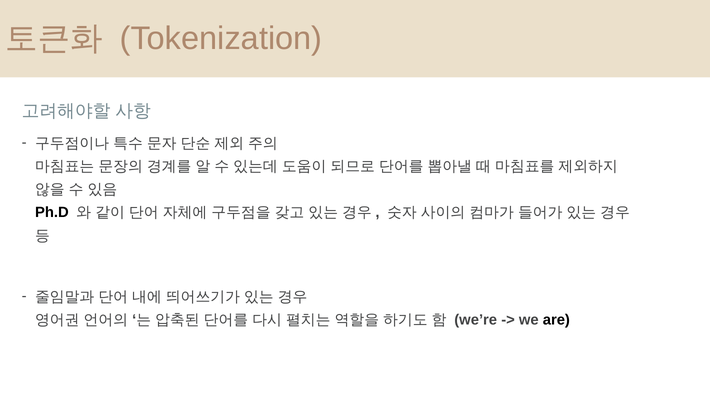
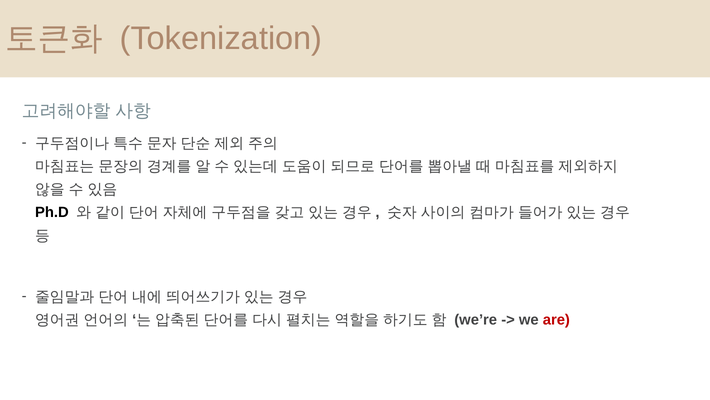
are colour: black -> red
